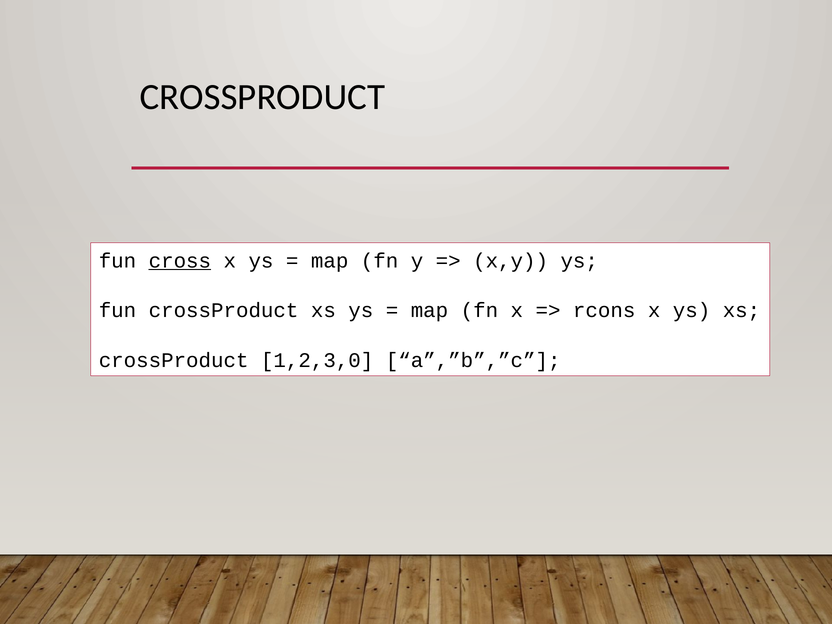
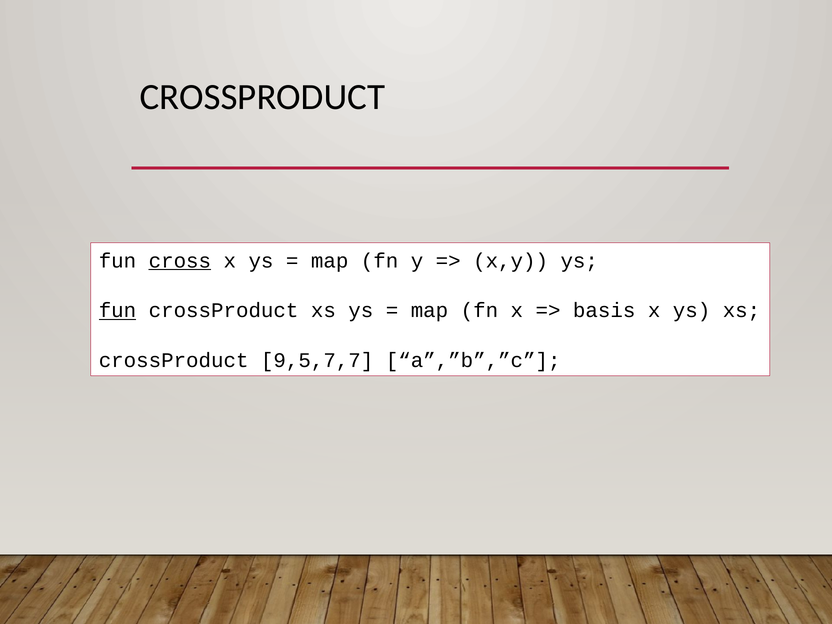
fun at (117, 311) underline: none -> present
rcons: rcons -> basis
1,2,3,0: 1,2,3,0 -> 9,5,7,7
